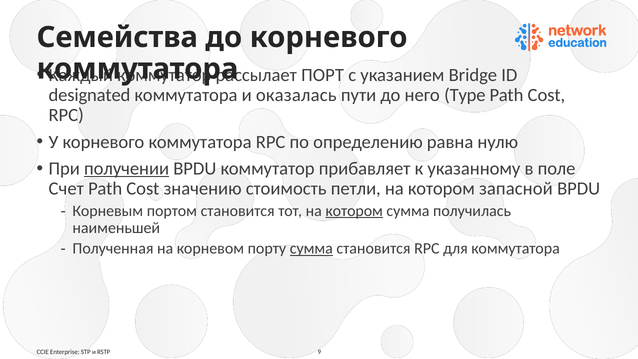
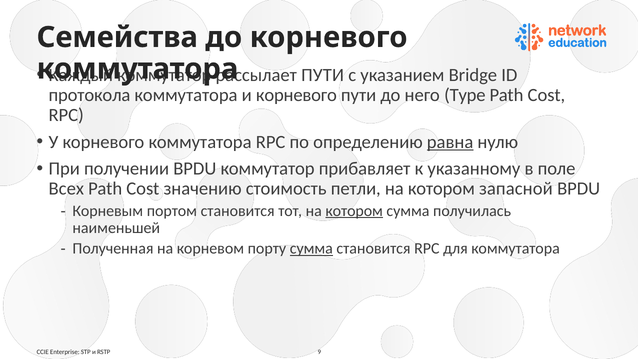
рассылает ПОРТ: ПОРТ -> ПУТИ
designated: designated -> протокола
и оказалась: оказалась -> корневого
равна underline: none -> present
получении underline: present -> none
Счет: Счет -> Всех
